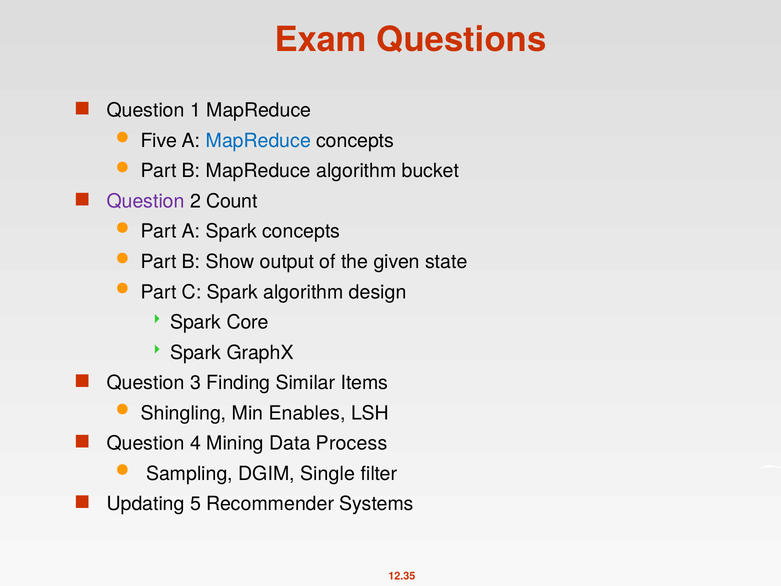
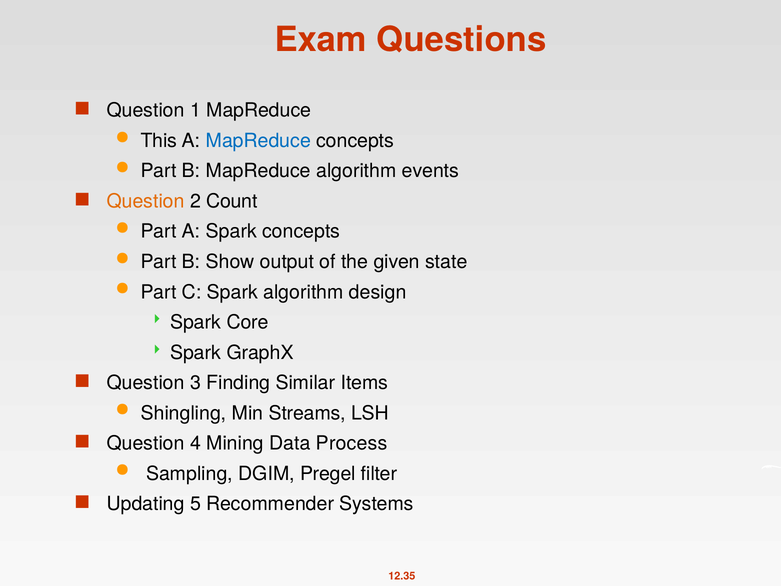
Five: Five -> This
bucket: bucket -> events
Question at (146, 201) colour: purple -> orange
Enables: Enables -> Streams
Single: Single -> Pregel
